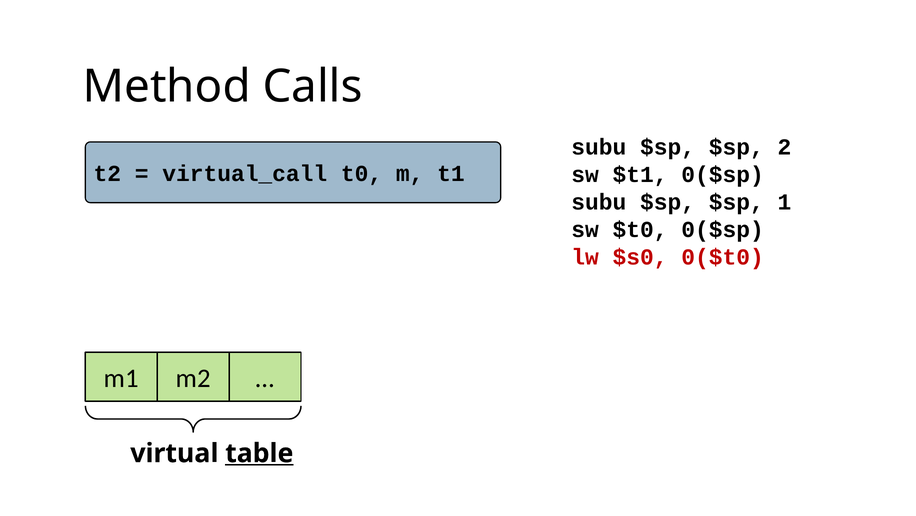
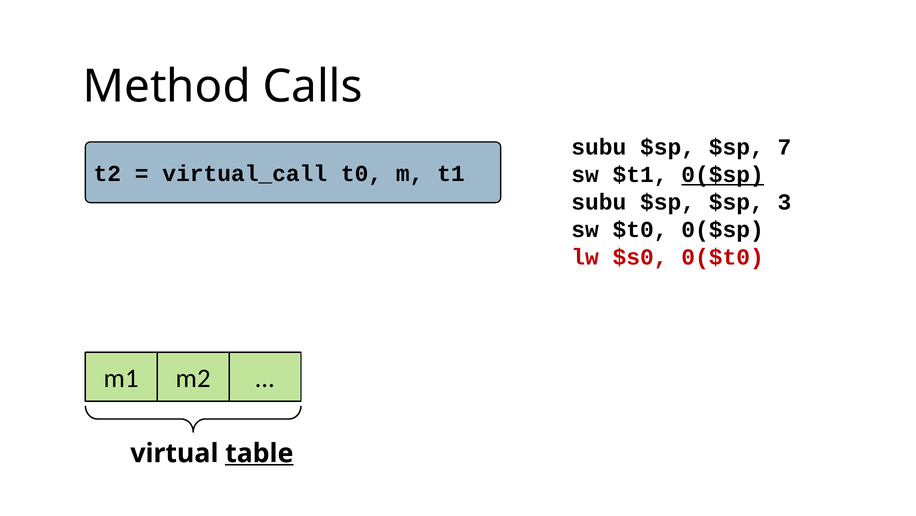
2: 2 -> 7
0($sp at (723, 175) underline: none -> present
1: 1 -> 3
